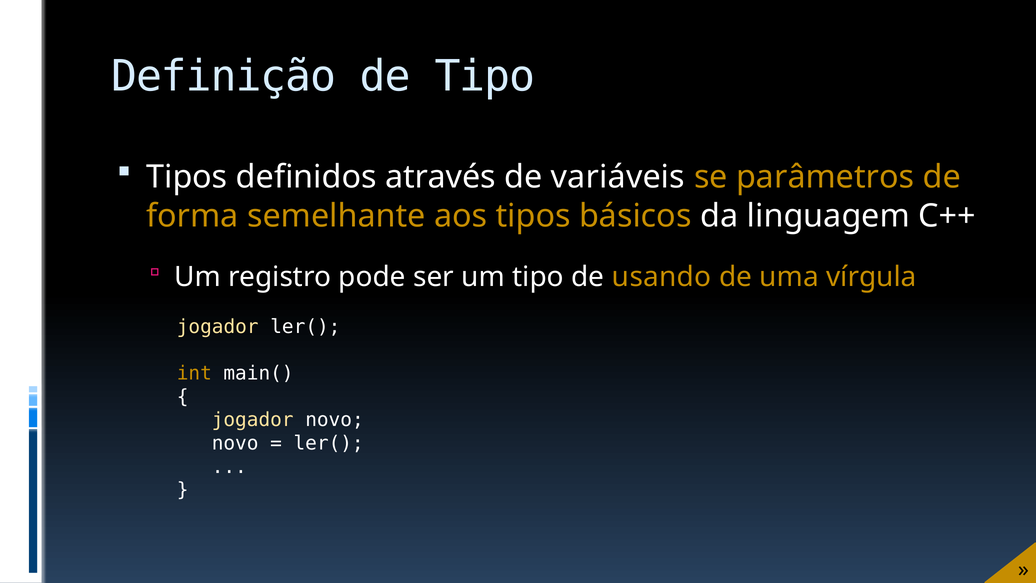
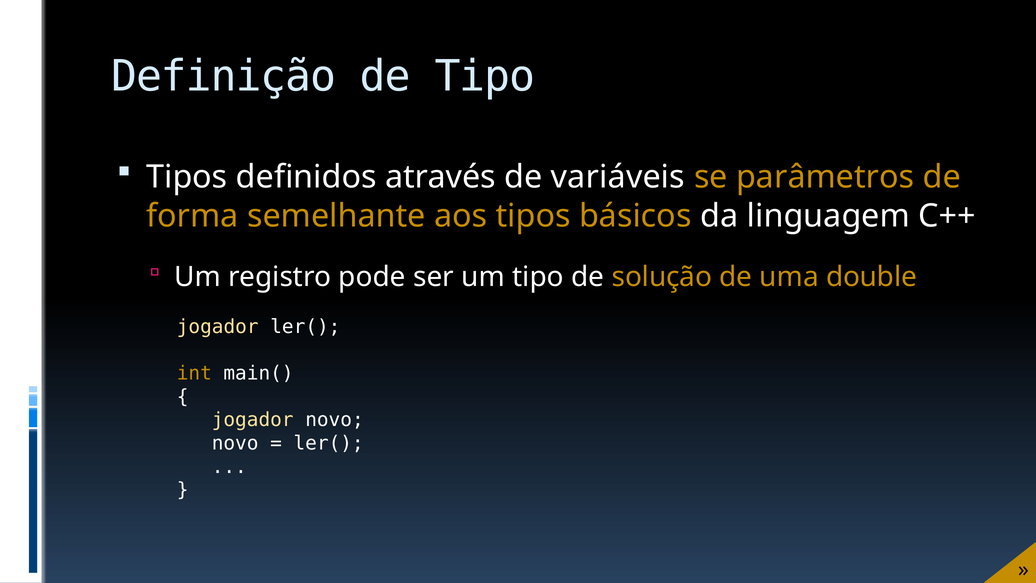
usando: usando -> solução
vírgula: vírgula -> double
